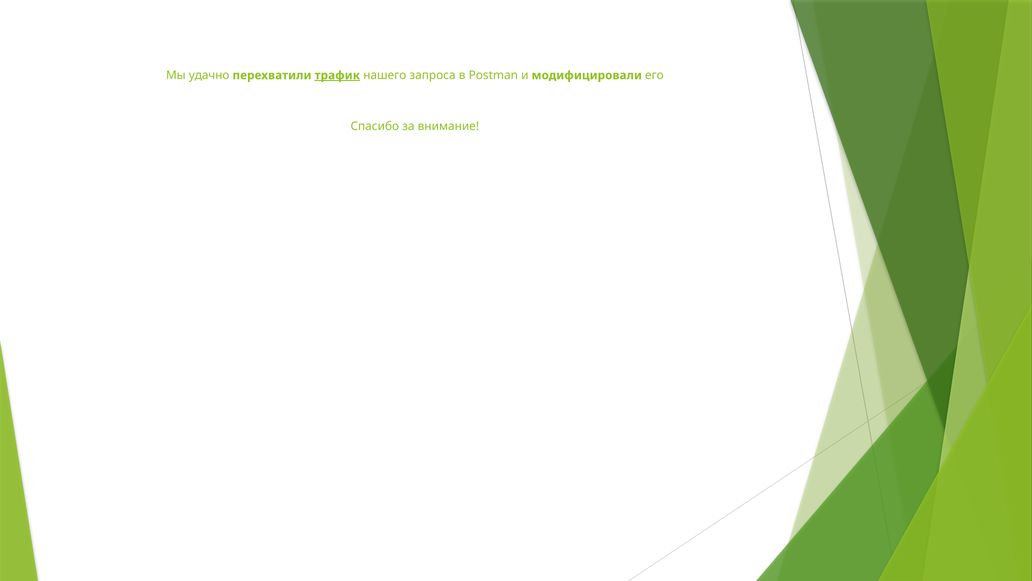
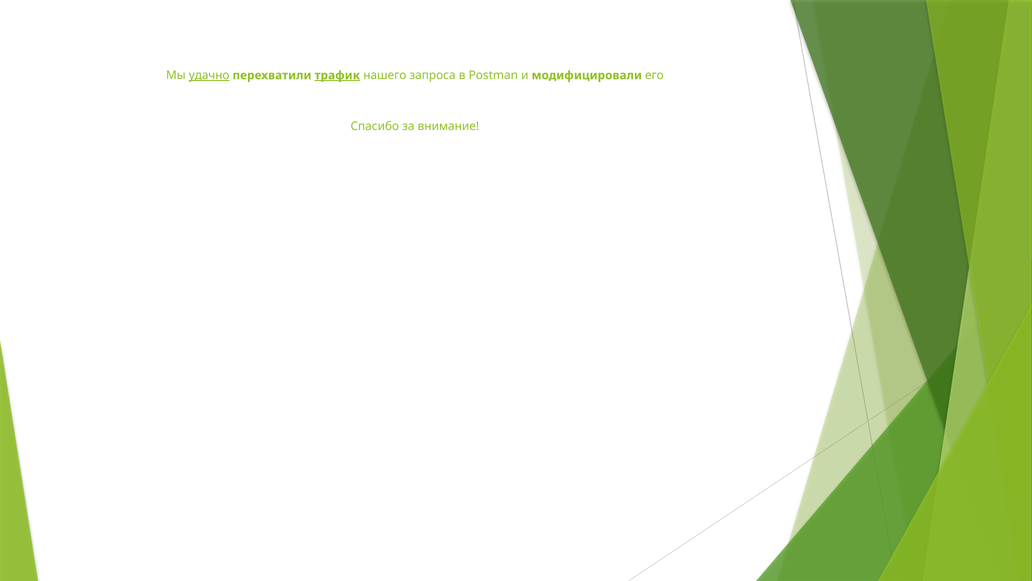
удачно underline: none -> present
